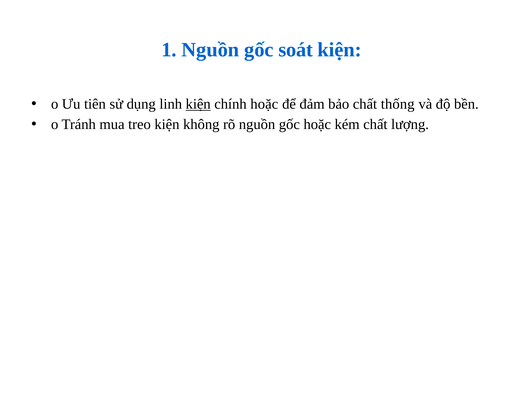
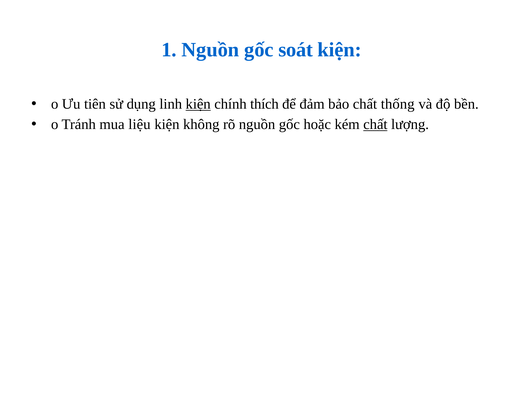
chính hoặc: hoặc -> thích
treo: treo -> liệu
chất at (375, 124) underline: none -> present
